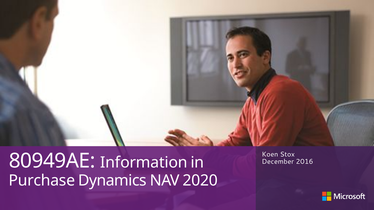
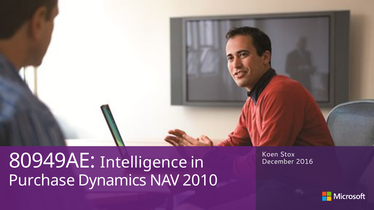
Information: Information -> Intelligence
2020: 2020 -> 2010
